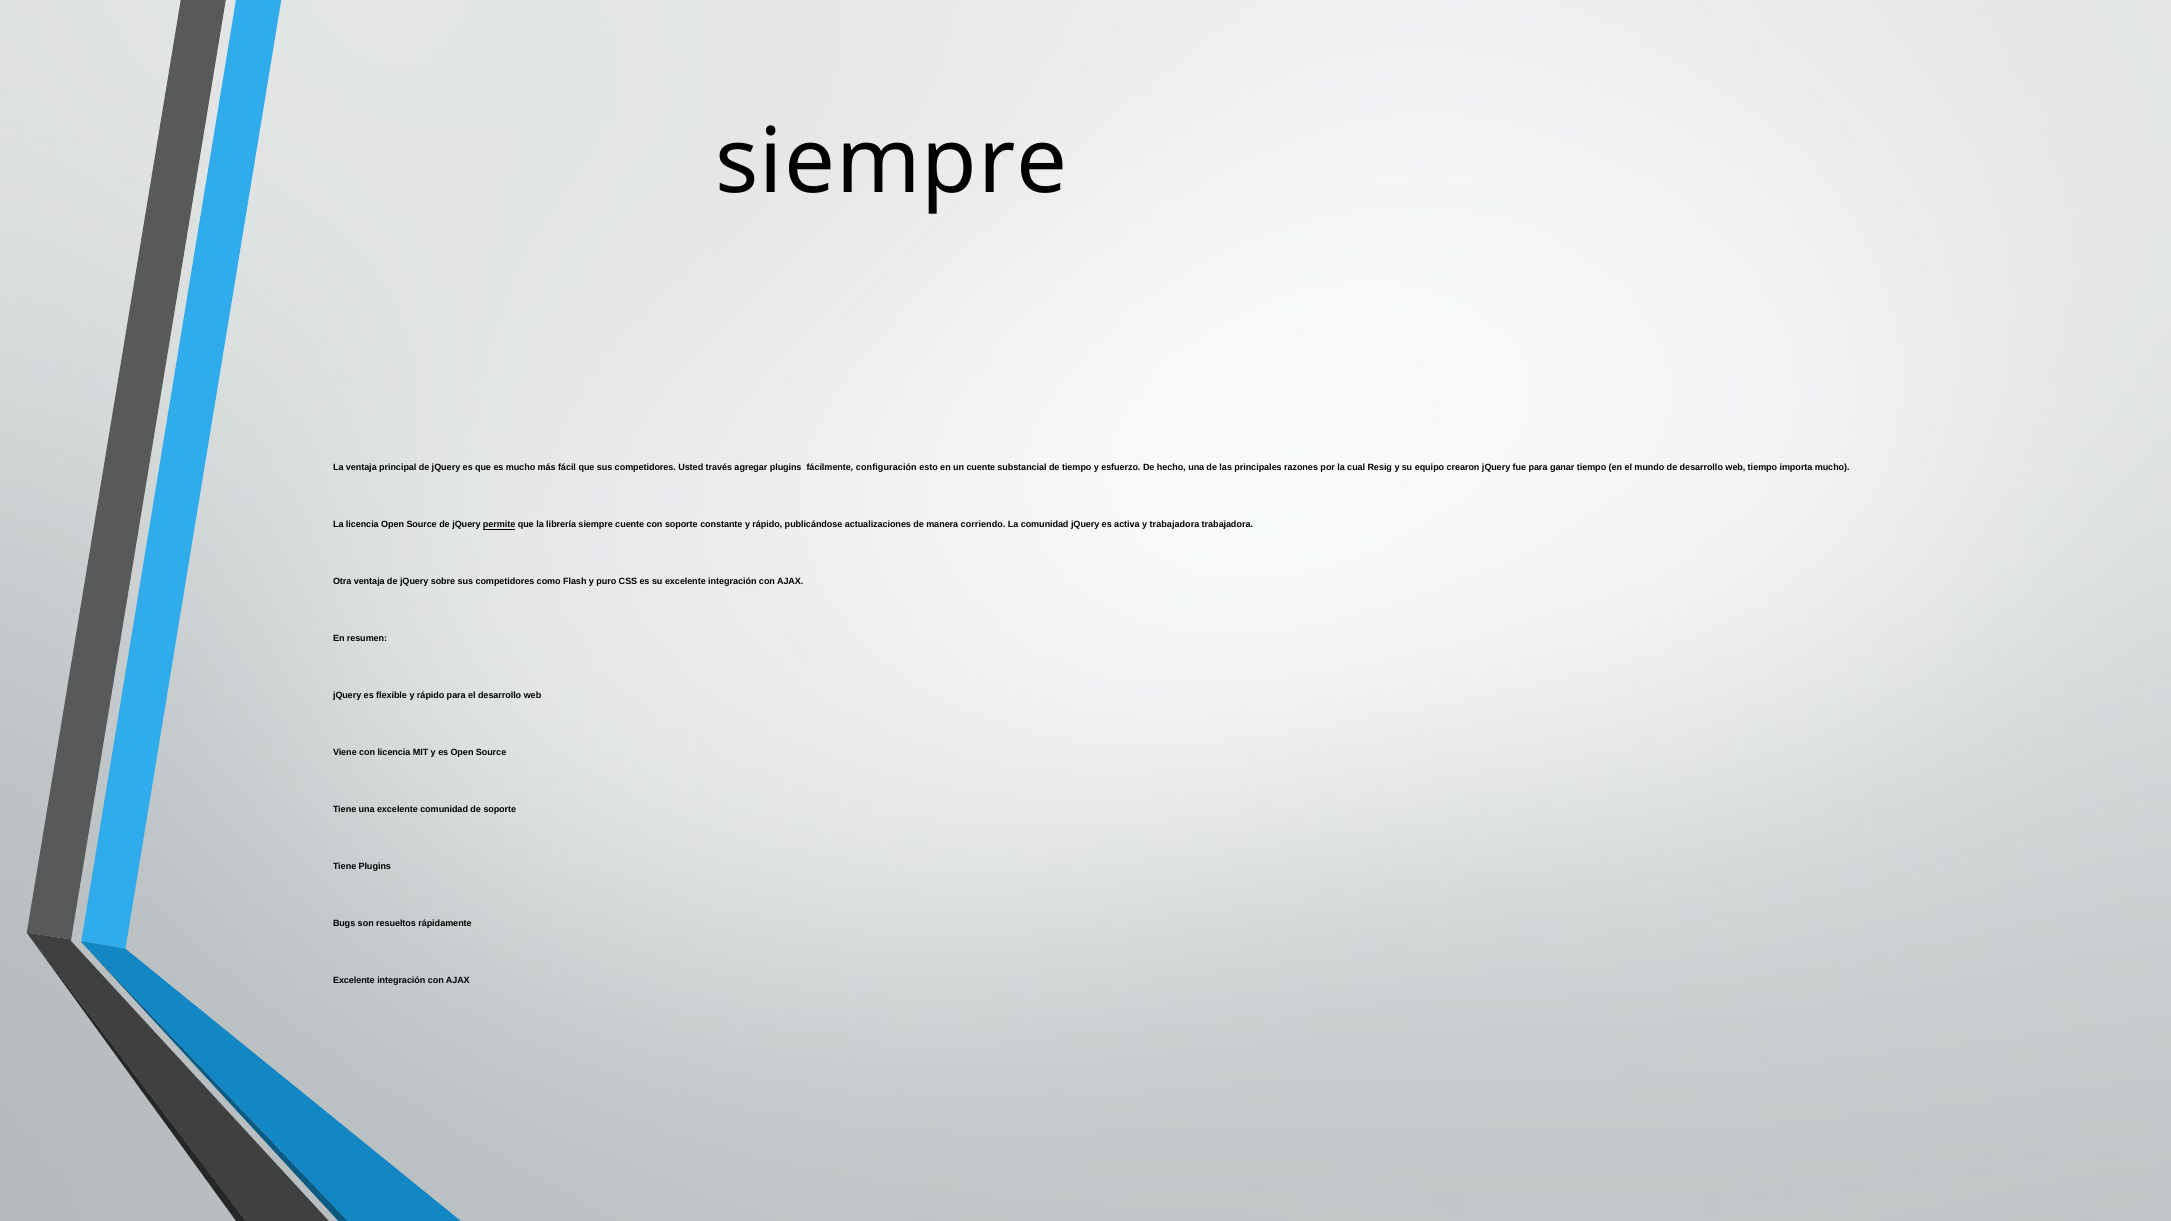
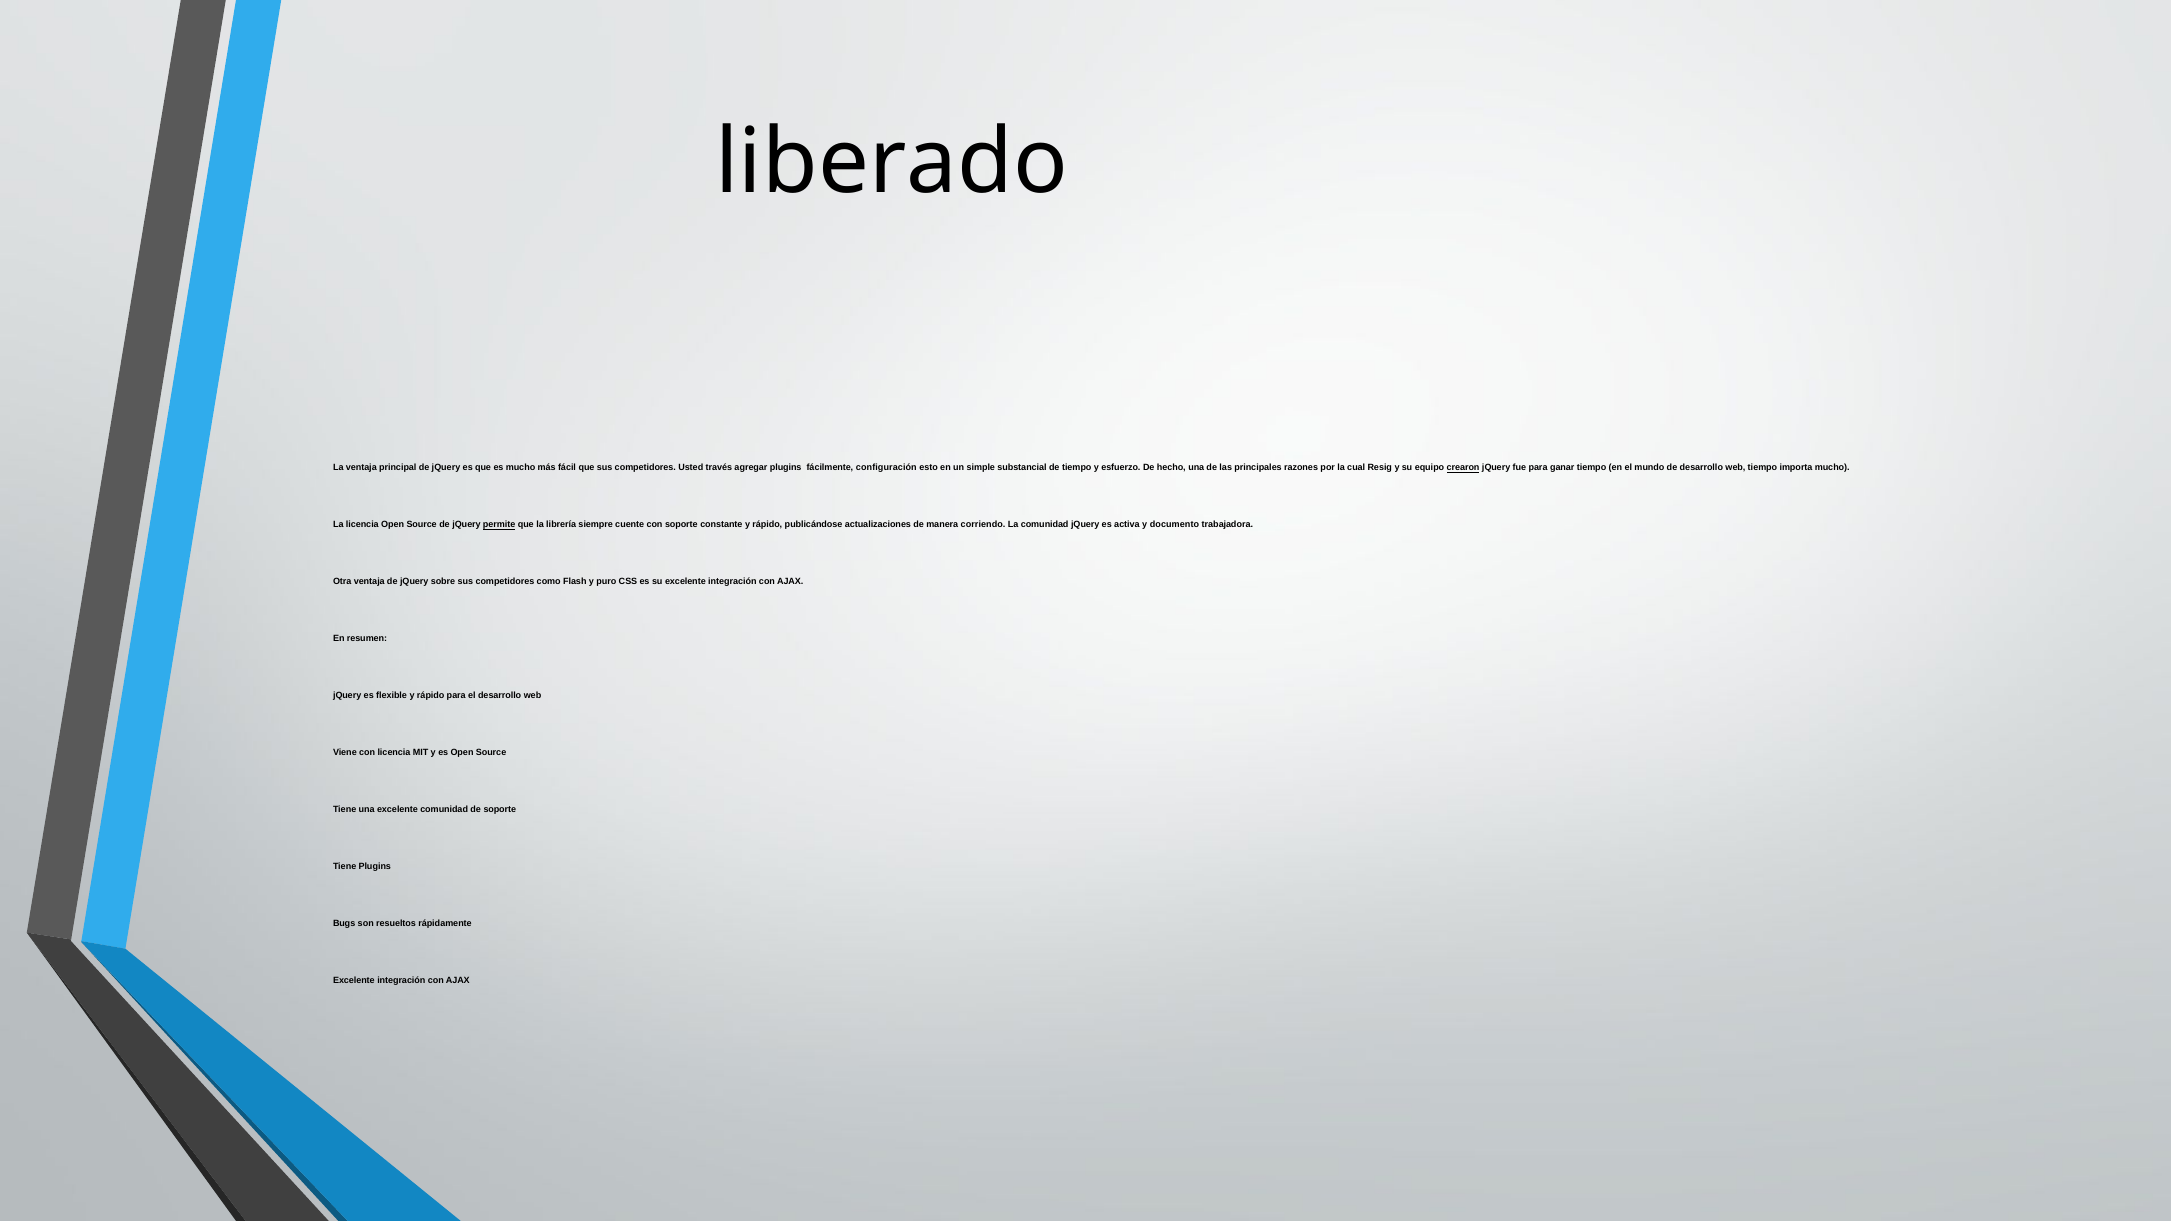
siempre at (891, 162): siempre -> liberado
un cuente: cuente -> simple
crearon underline: none -> present
y trabajadora: trabajadora -> documento
